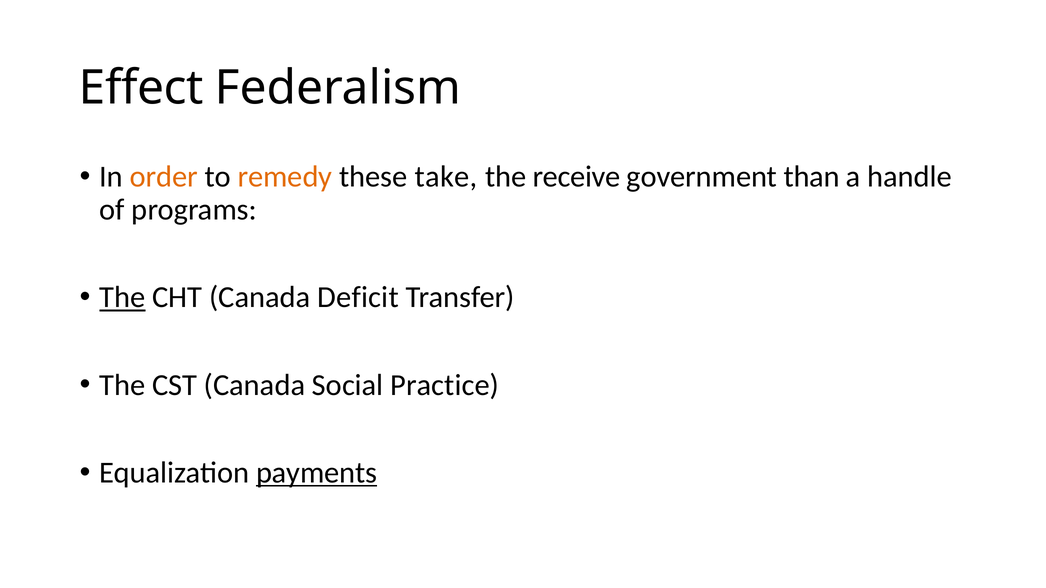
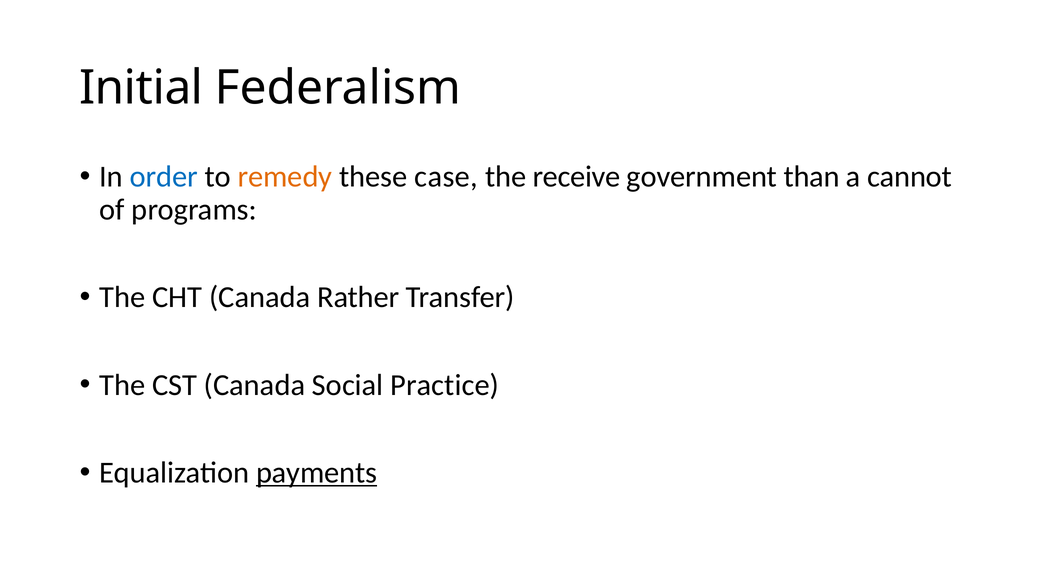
Effect: Effect -> Initial
order colour: orange -> blue
take: take -> case
handle: handle -> cannot
The at (122, 298) underline: present -> none
Deficit: Deficit -> Rather
